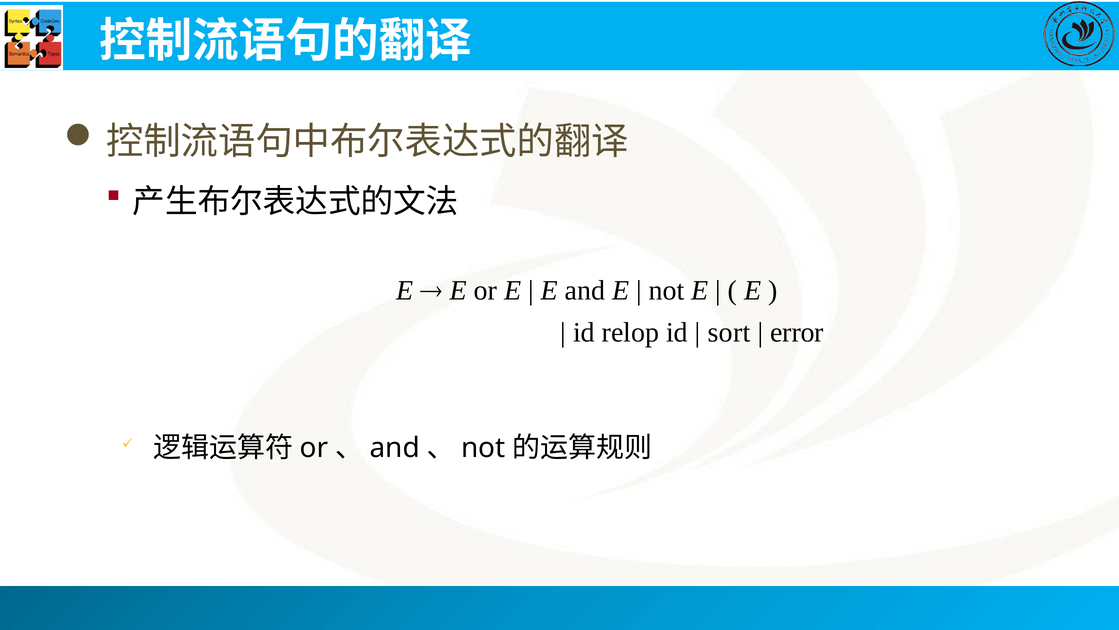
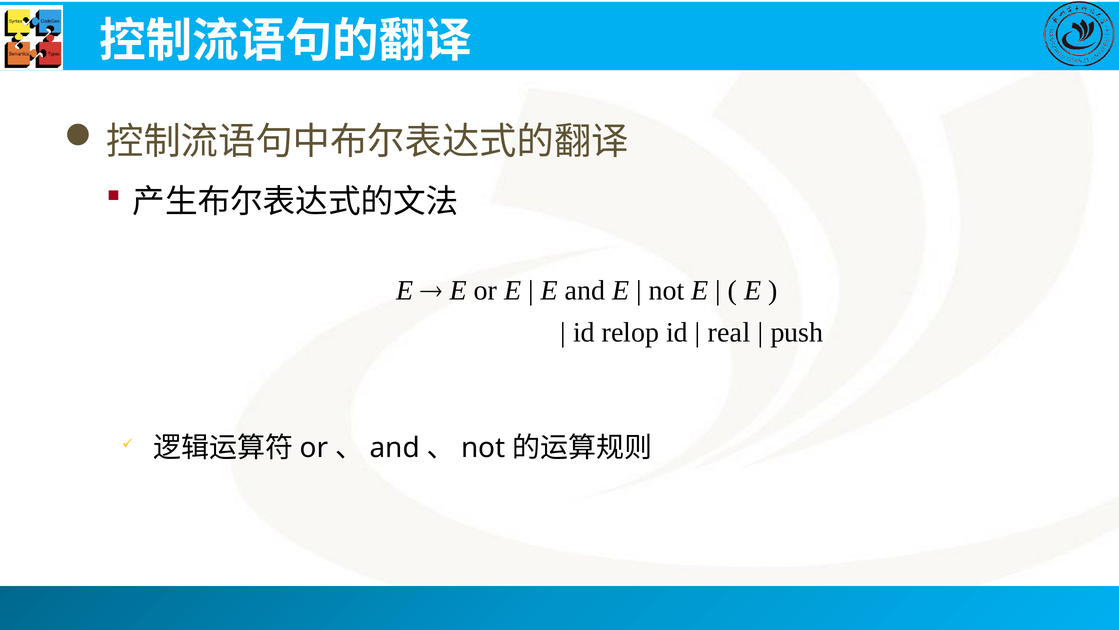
sort: sort -> real
error: error -> push
